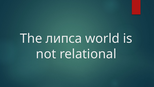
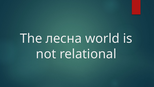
липса: липса -> лесна
